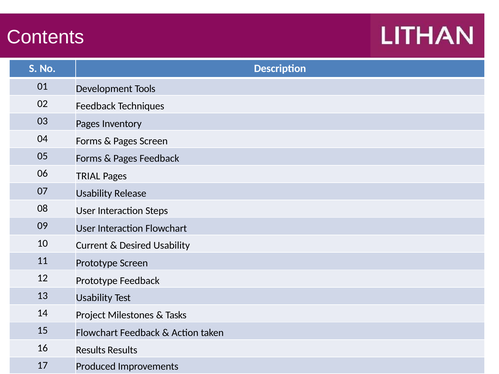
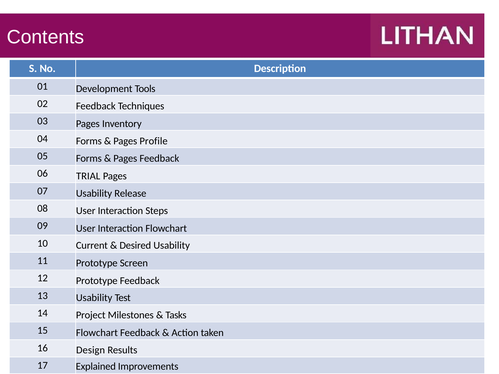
Pages Screen: Screen -> Profile
16 Results: Results -> Design
Produced: Produced -> Explained
